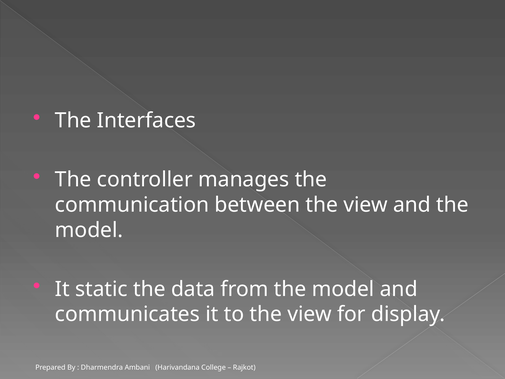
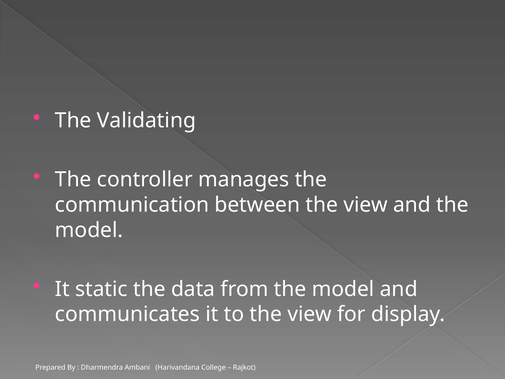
Interfaces: Interfaces -> Validating
